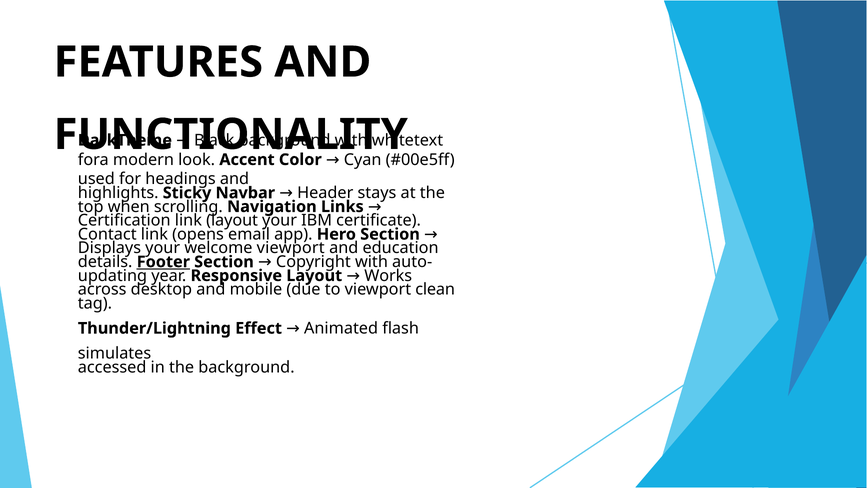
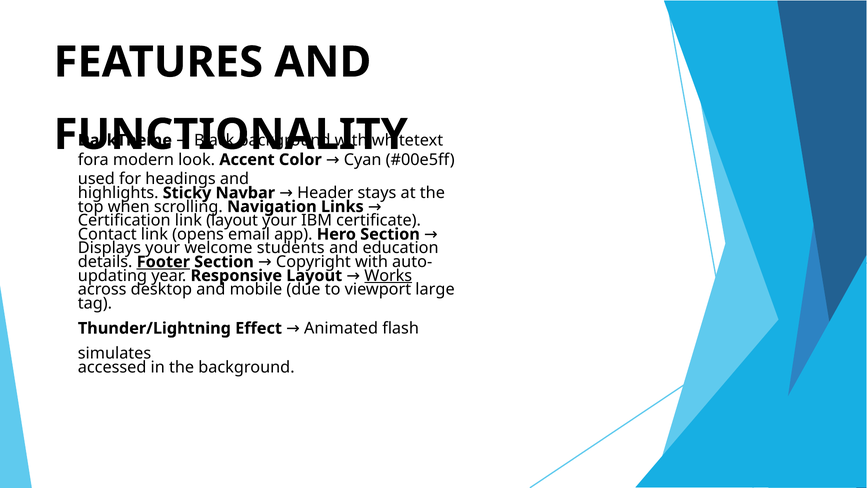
welcome viewport: viewport -> students
Works underline: none -> present
clean: clean -> large
